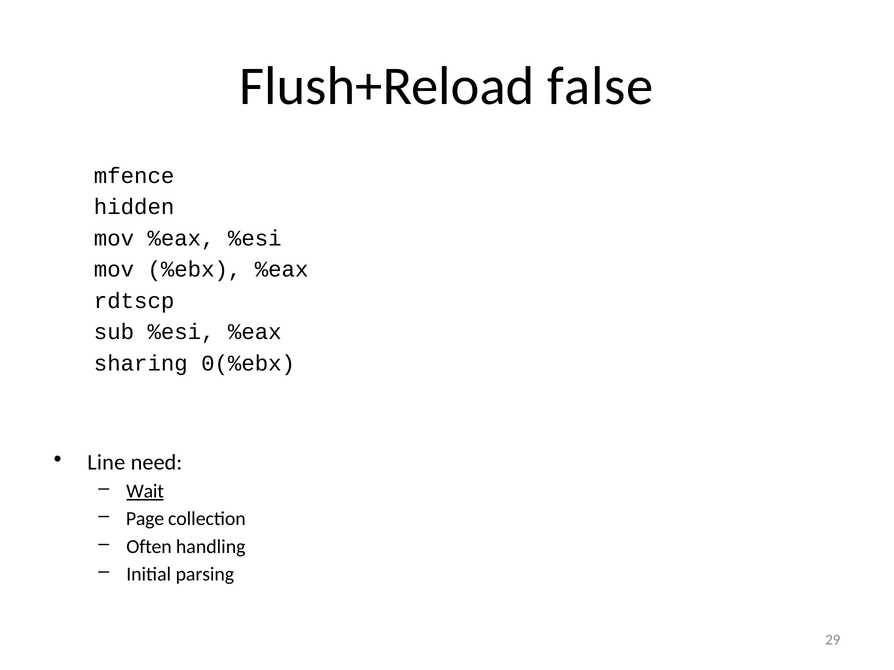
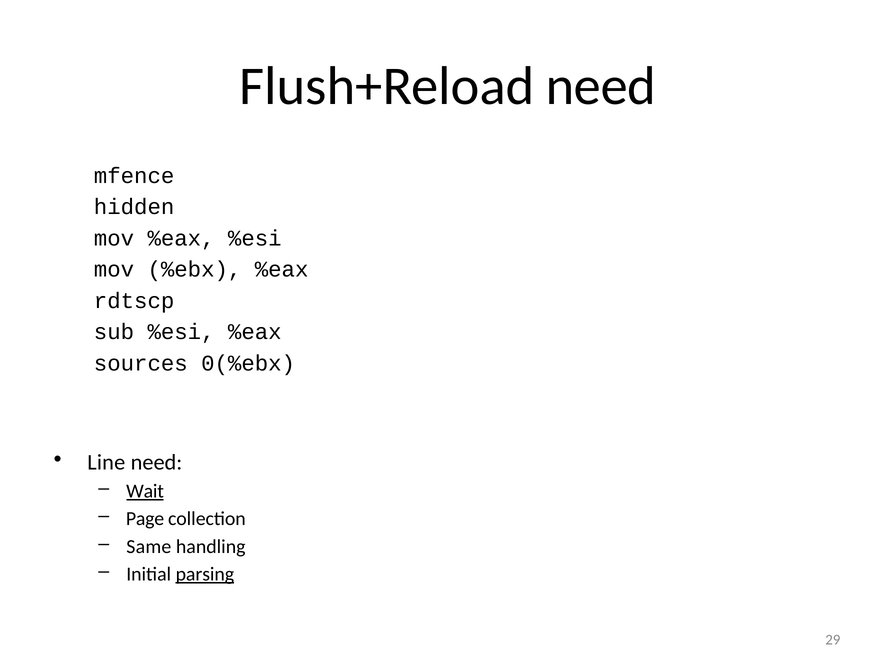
Flush+Reload false: false -> need
sharing: sharing -> sources
Often: Often -> Same
parsing underline: none -> present
